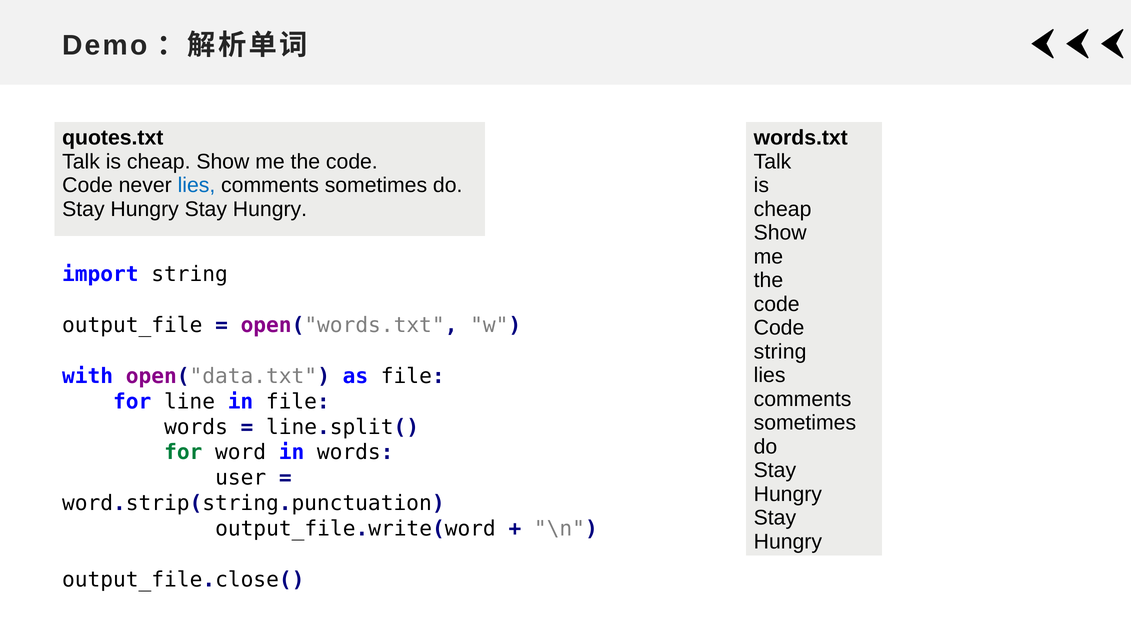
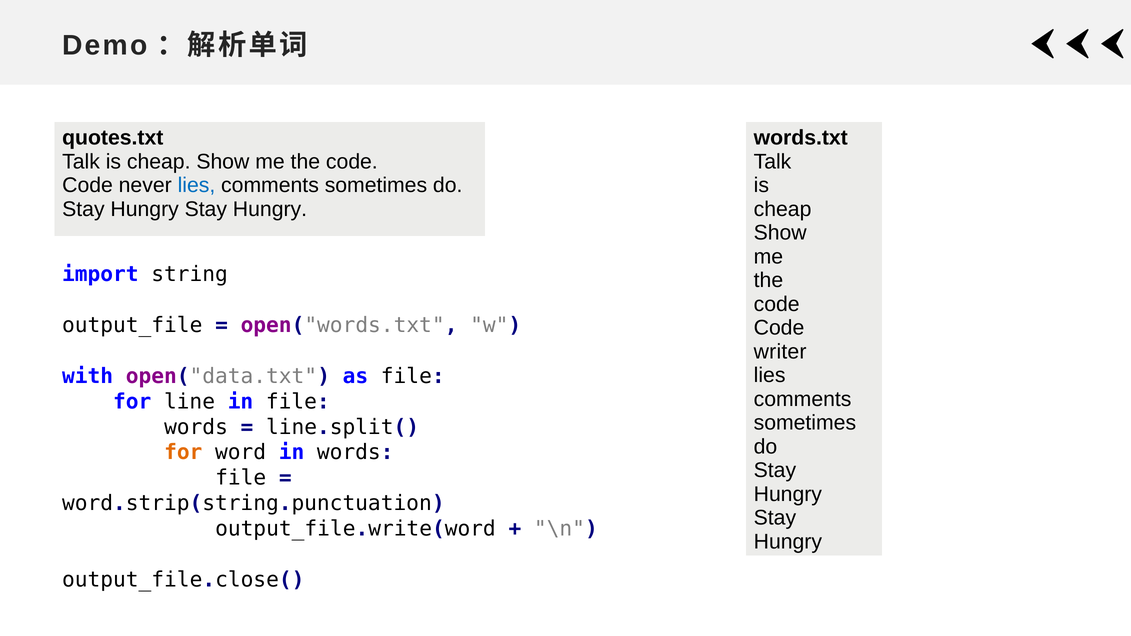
string at (780, 352): string -> writer
for at (183, 453) colour: green -> orange
user at (241, 478): user -> file
